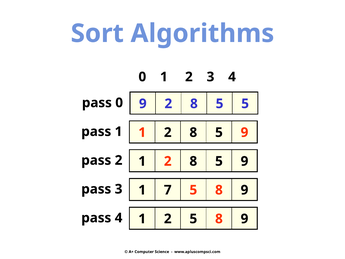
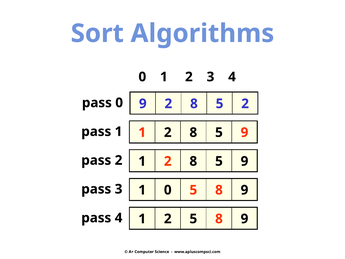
5 5: 5 -> 2
1 7: 7 -> 0
